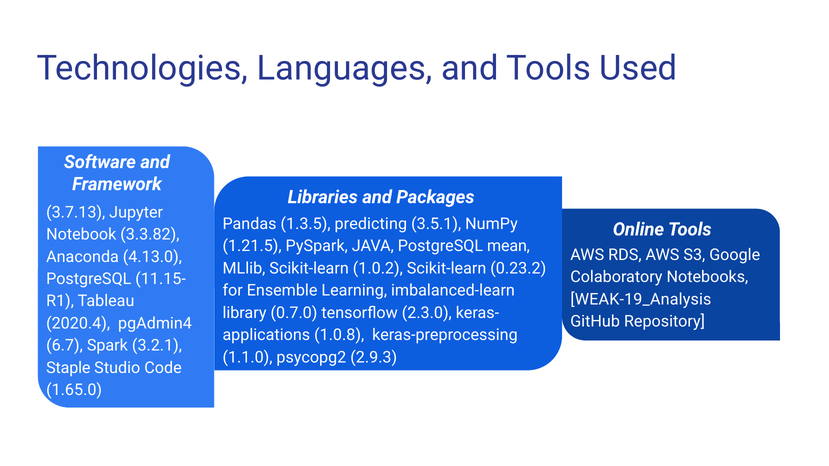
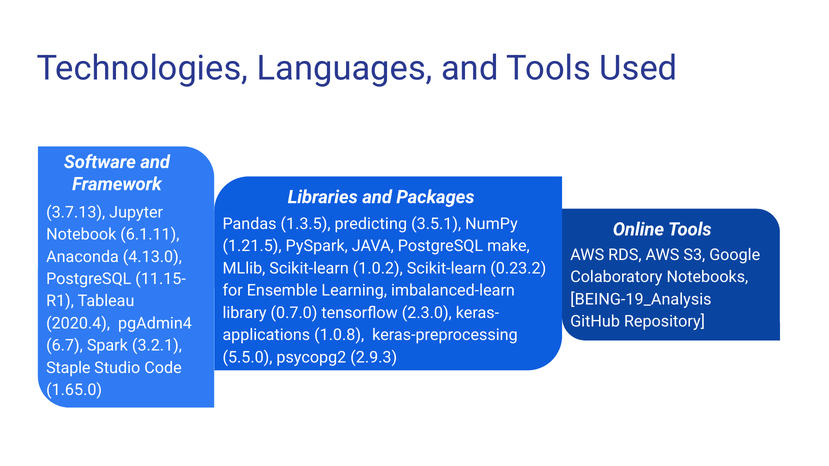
3.3.82: 3.3.82 -> 6.1.11
mean: mean -> make
WEAK-19_Analysis: WEAK-19_Analysis -> BEING-19_Analysis
1.1.0: 1.1.0 -> 5.5.0
